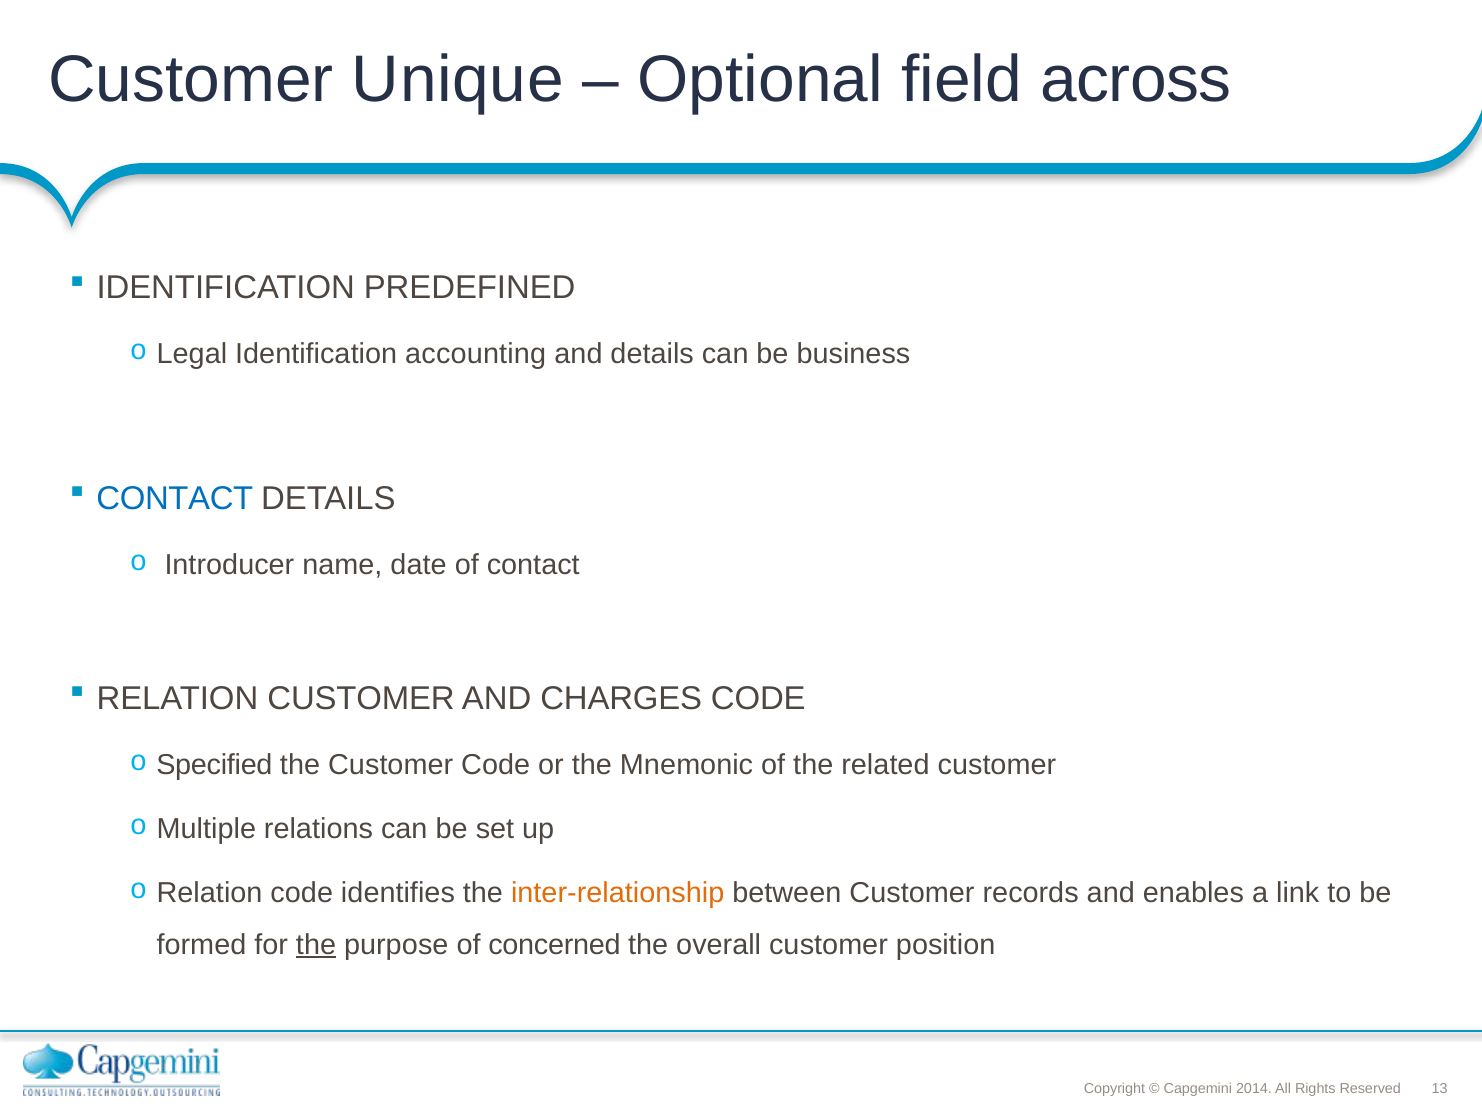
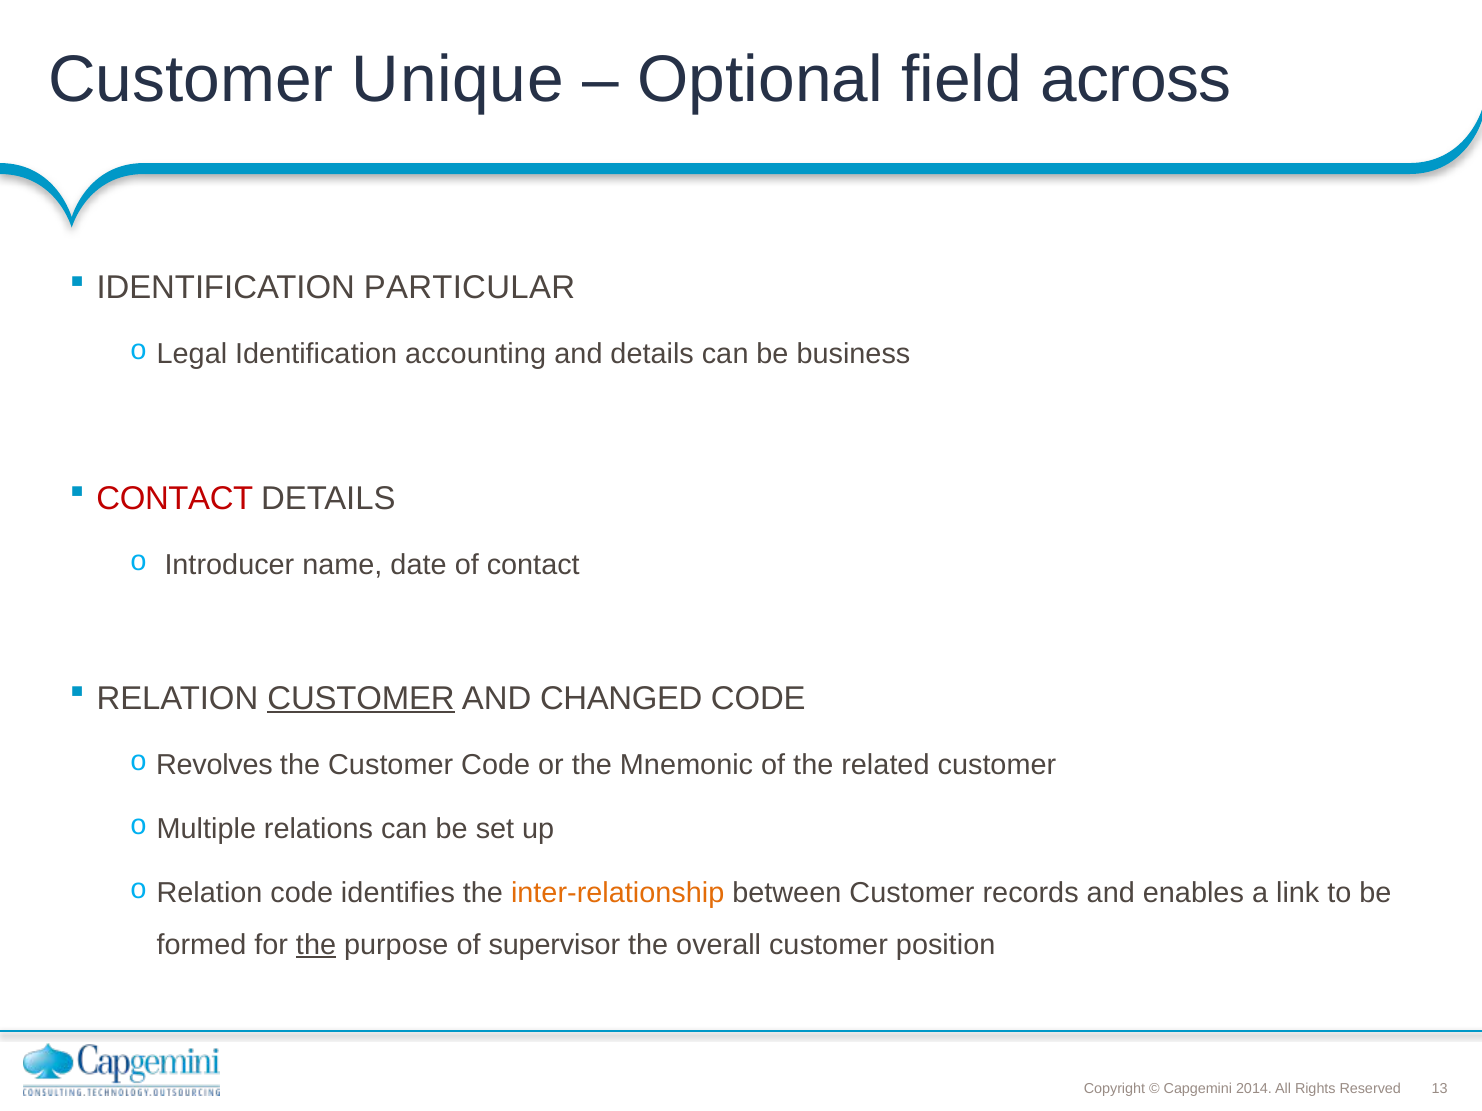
PREDEFINED: PREDEFINED -> PARTICULAR
CONTACT at (175, 499) colour: blue -> red
CUSTOMER at (361, 699) underline: none -> present
CHARGES: CHARGES -> CHANGED
Specified: Specified -> Revolves
concerned: concerned -> supervisor
